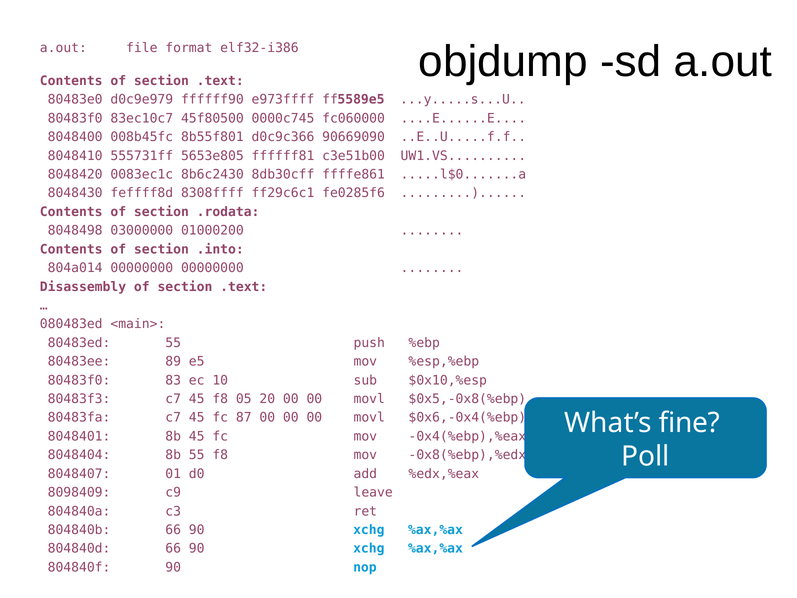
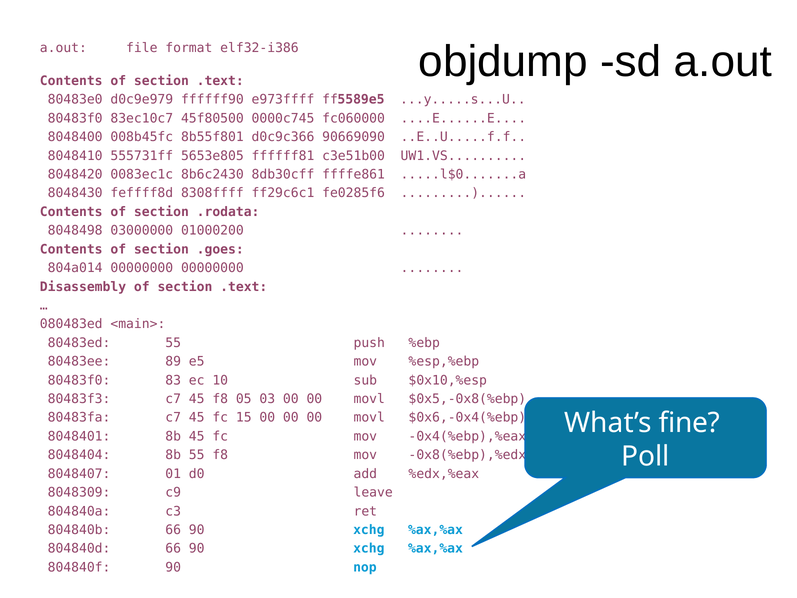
.into: .into -> .goes
20: 20 -> 03
87: 87 -> 15
8098409: 8098409 -> 8048309
